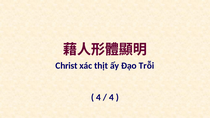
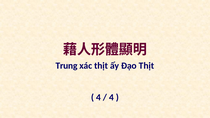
Christ: Christ -> Trung
Đạo Trỗi: Trỗi -> Thịt
